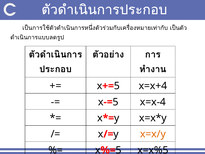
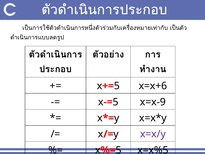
x=x+4: x=x+4 -> x=x+6
x=x-4: x=x-4 -> x=x-9
x=x/y colour: orange -> purple
